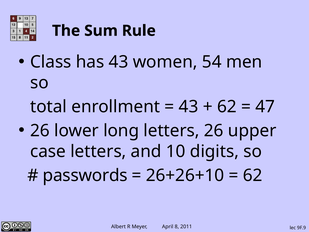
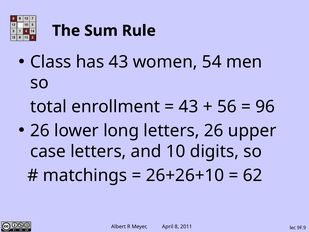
62 at (227, 107): 62 -> 56
47: 47 -> 96
passwords: passwords -> matchings
